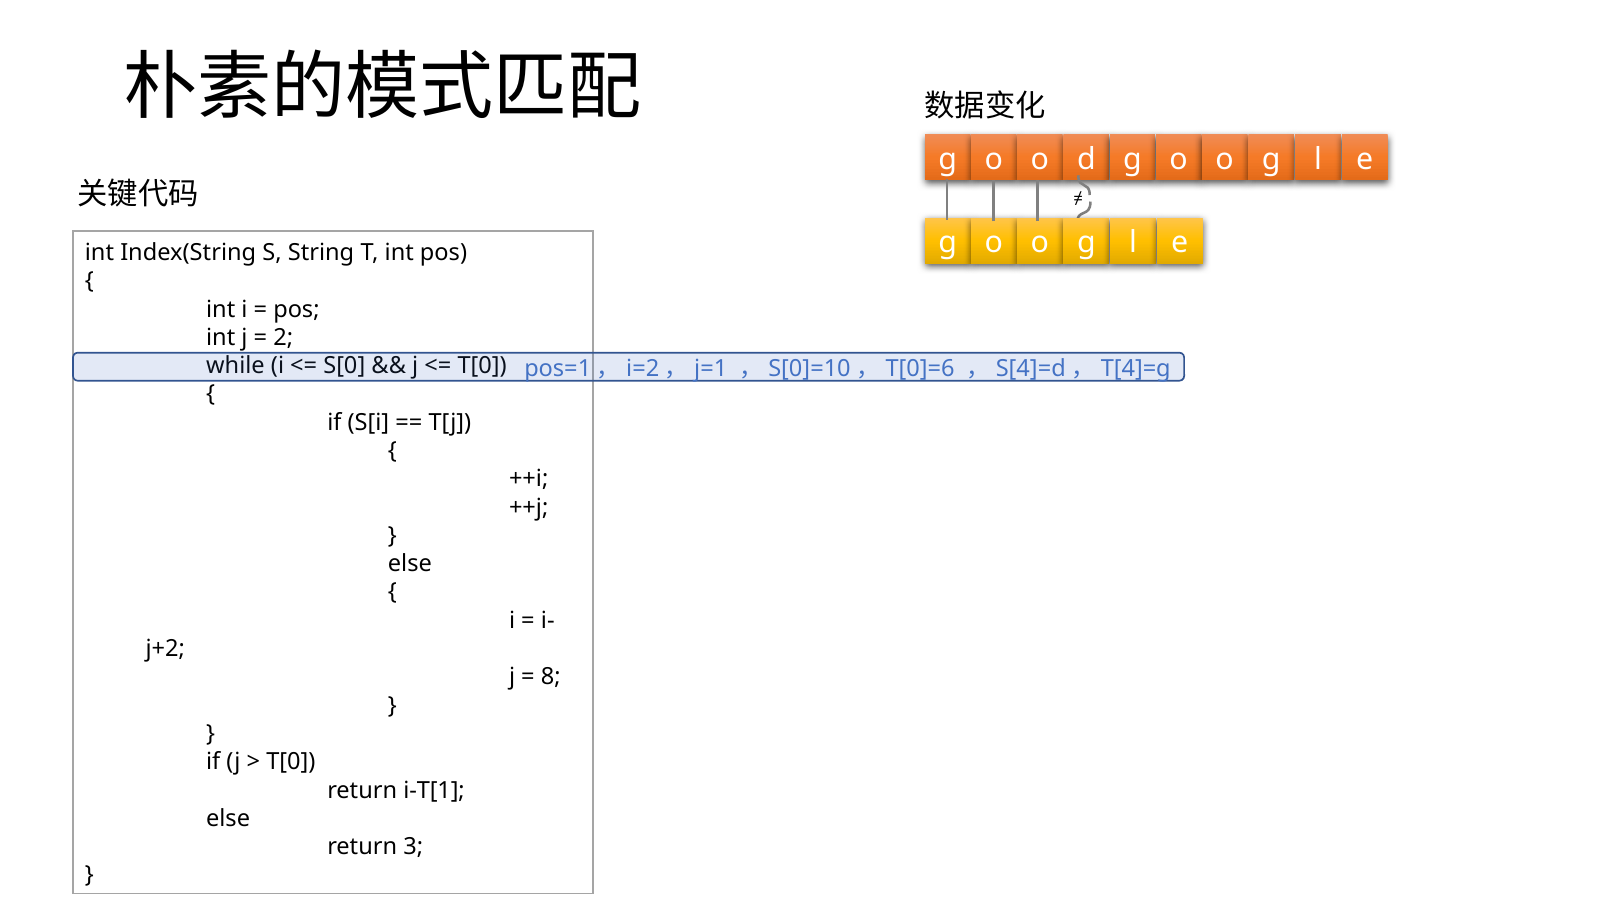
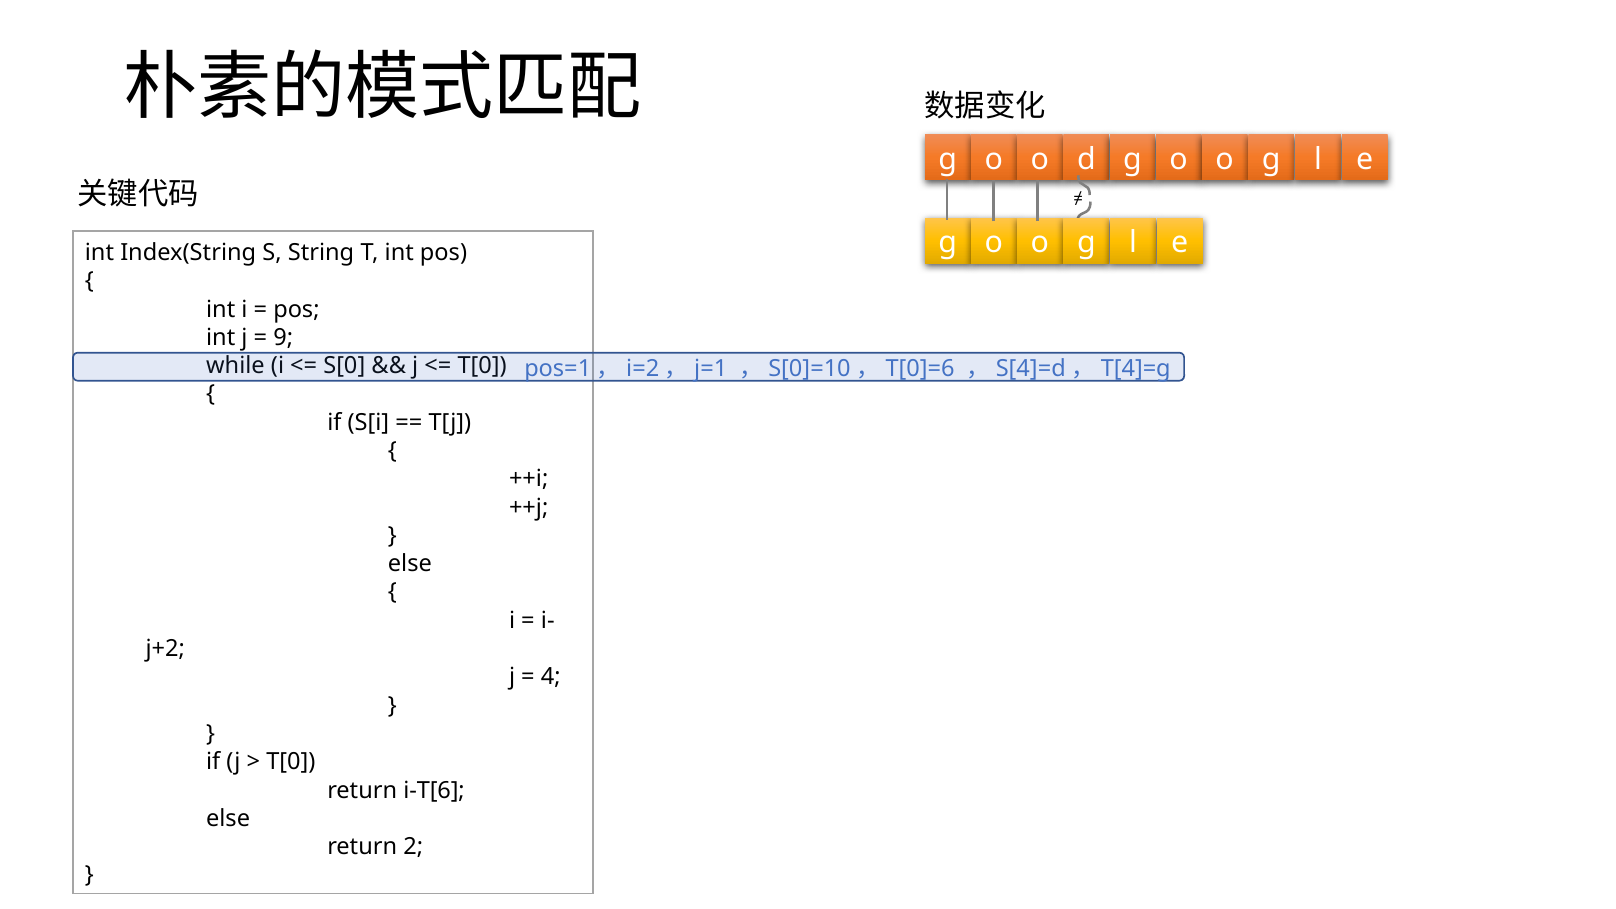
2: 2 -> 9
8: 8 -> 4
i-T[1: i-T[1 -> i-T[6
3: 3 -> 2
